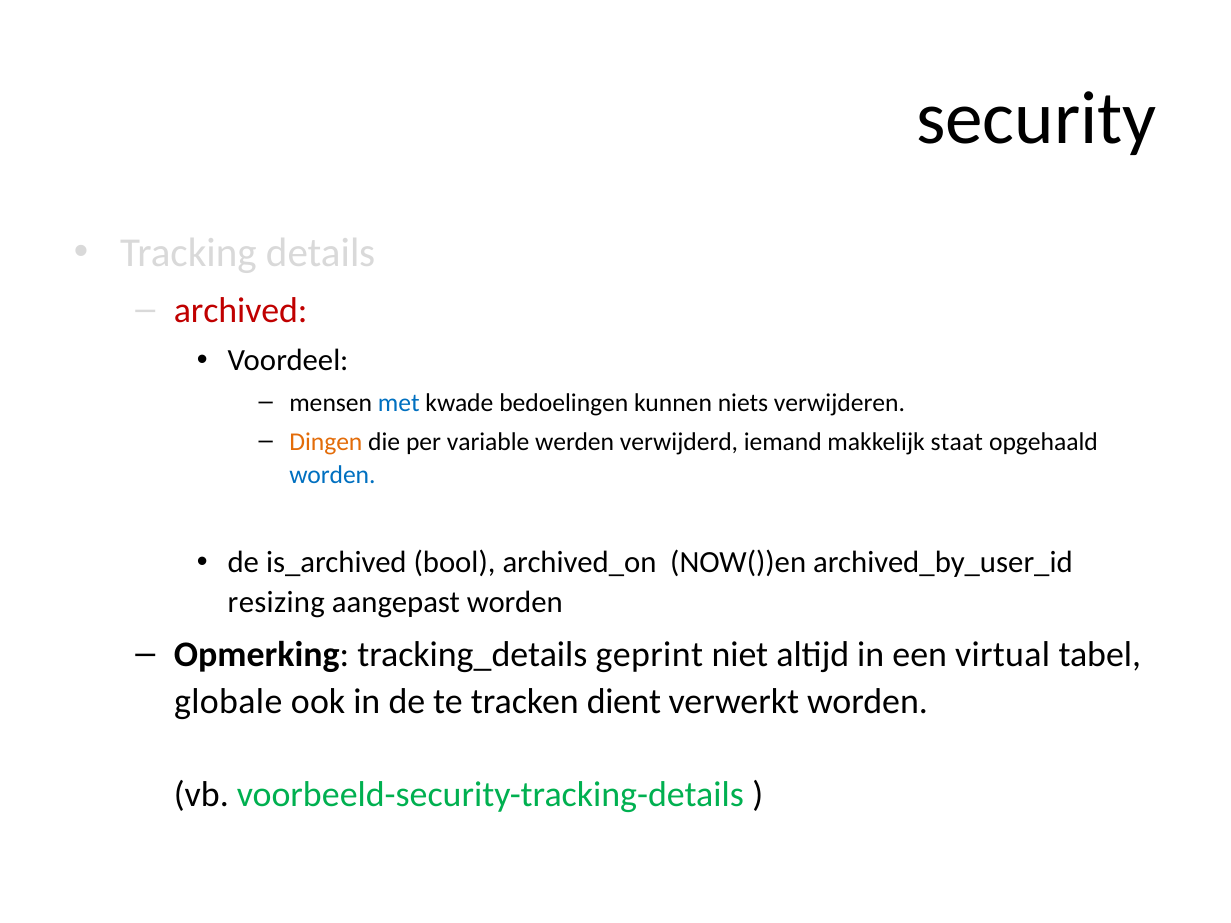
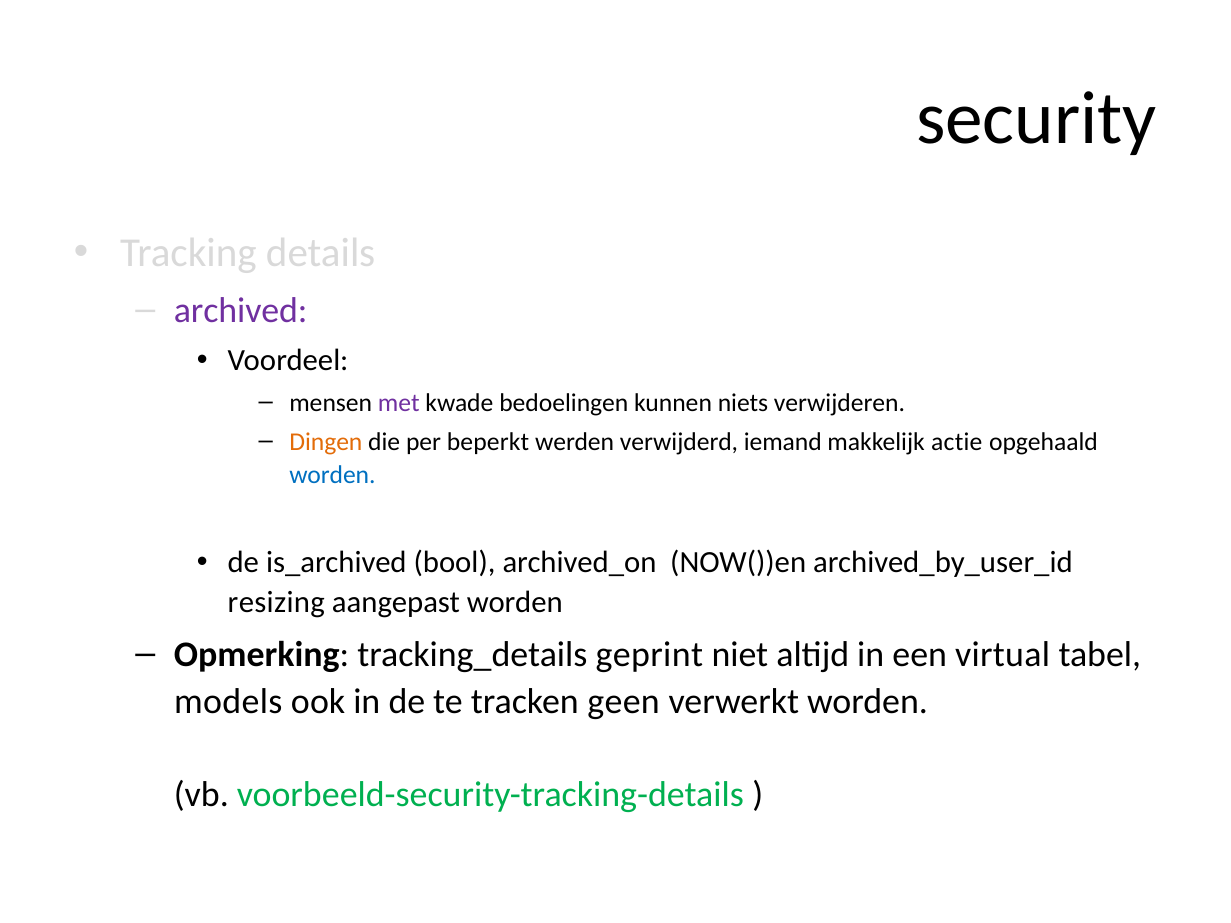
archived colour: red -> purple
met colour: blue -> purple
variable: variable -> beperkt
staat: staat -> actie
globale: globale -> models
dient: dient -> geen
